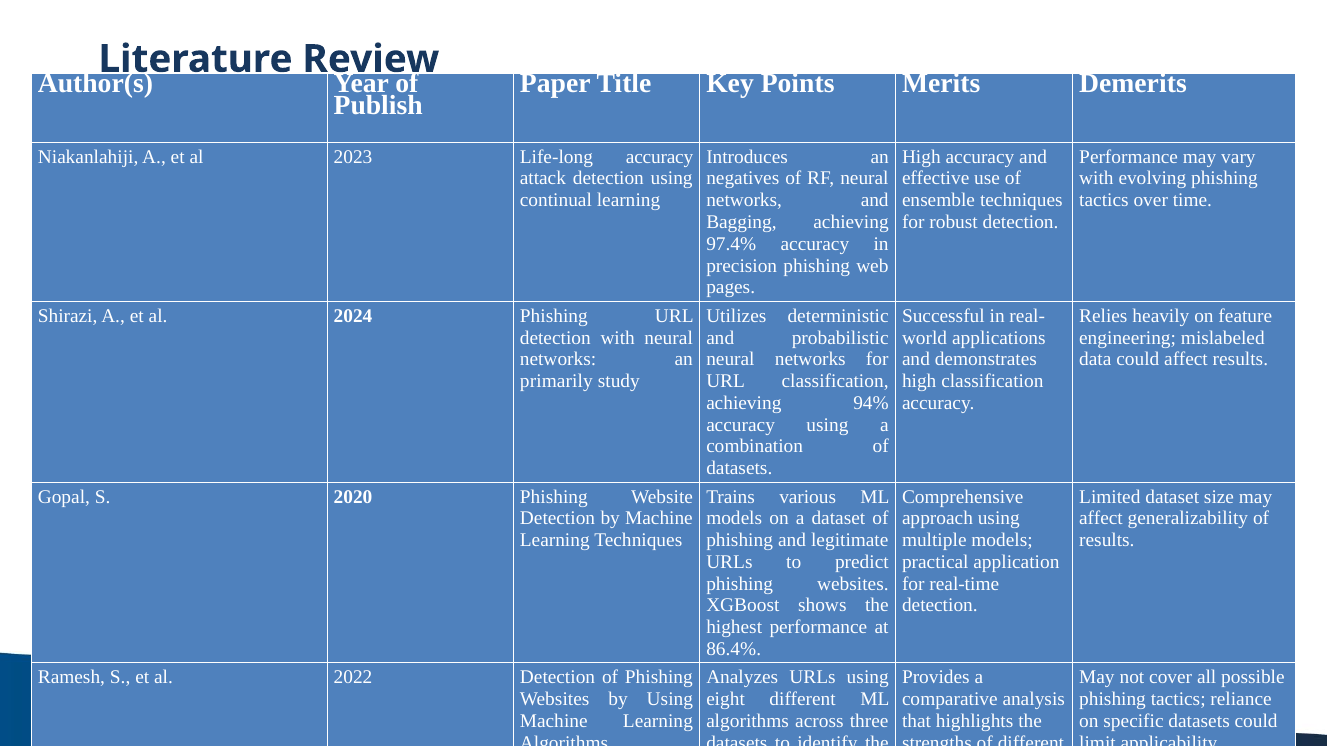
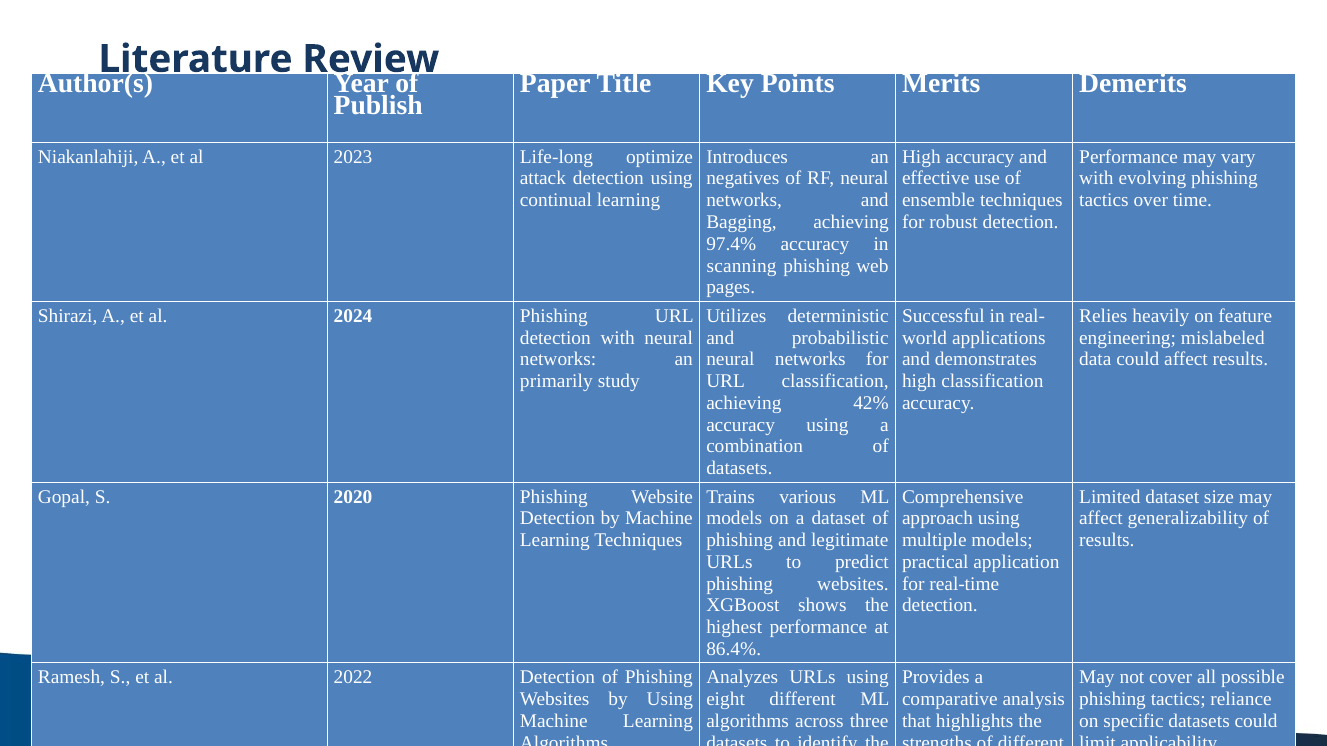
Life-long accuracy: accuracy -> optimize
precision: precision -> scanning
94%: 94% -> 42%
